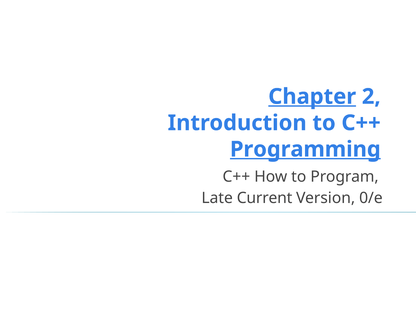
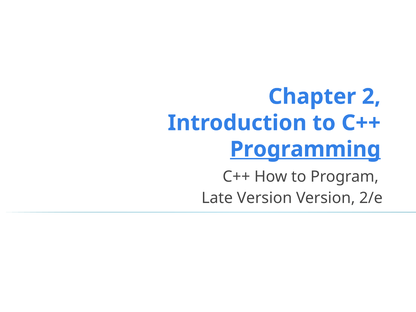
Chapter underline: present -> none
Late Current: Current -> Version
0/e: 0/e -> 2/e
